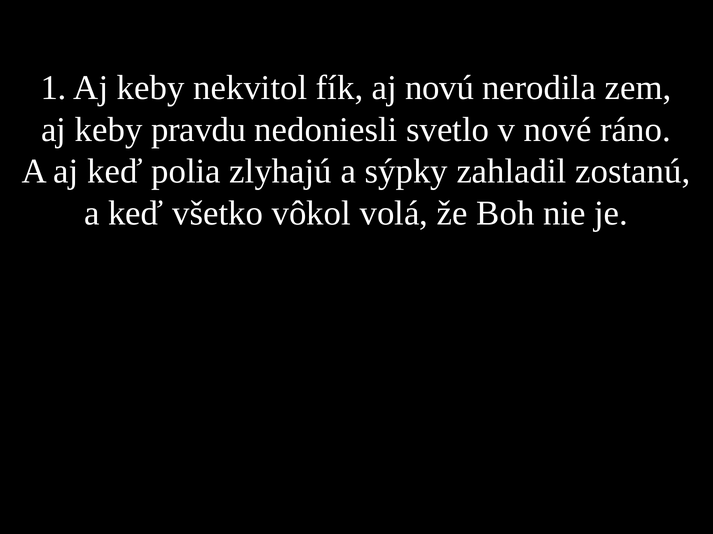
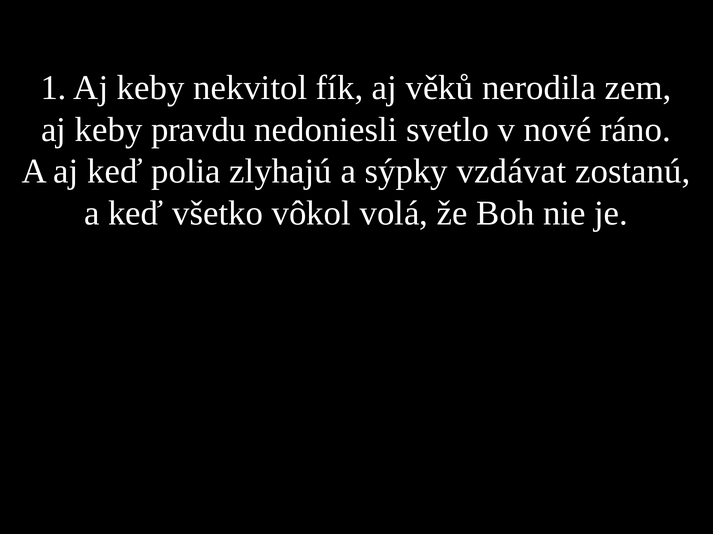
novú: novú -> věků
zahladil: zahladil -> vzdávat
